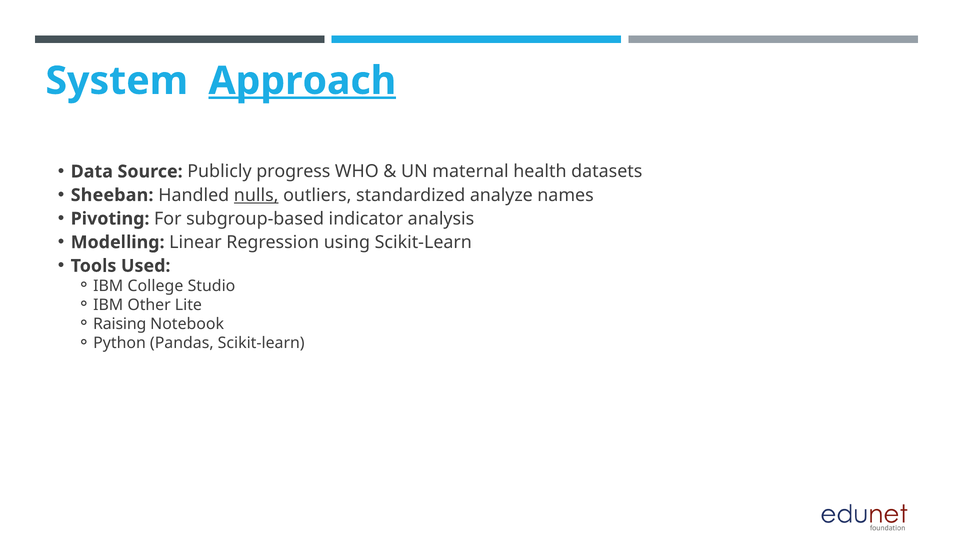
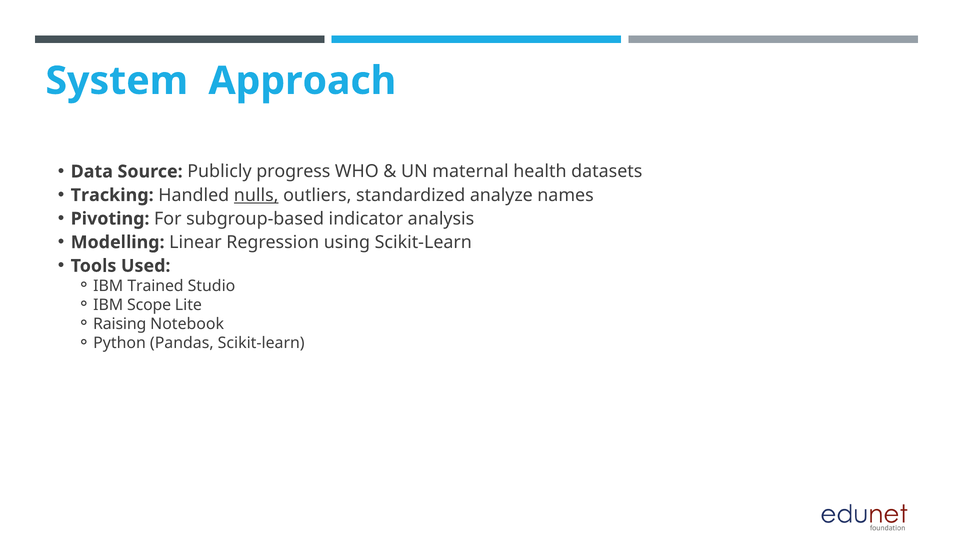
Approach underline: present -> none
Sheeban: Sheeban -> Tracking
College: College -> Trained
Other: Other -> Scope
